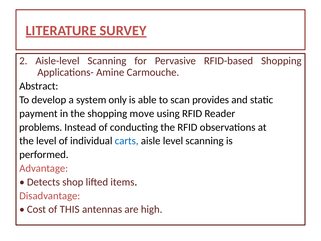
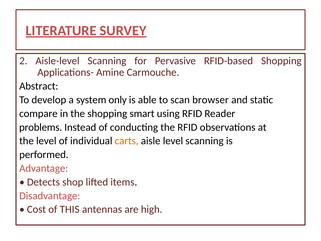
provides: provides -> browser
payment: payment -> compare
move: move -> smart
carts colour: blue -> orange
